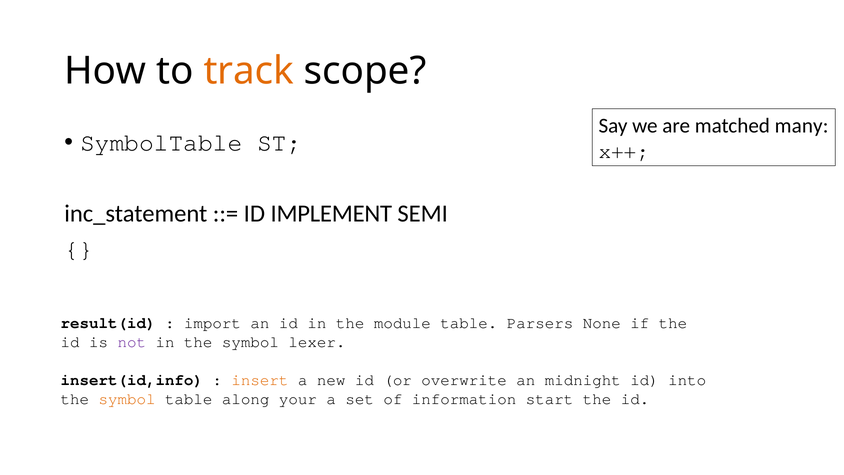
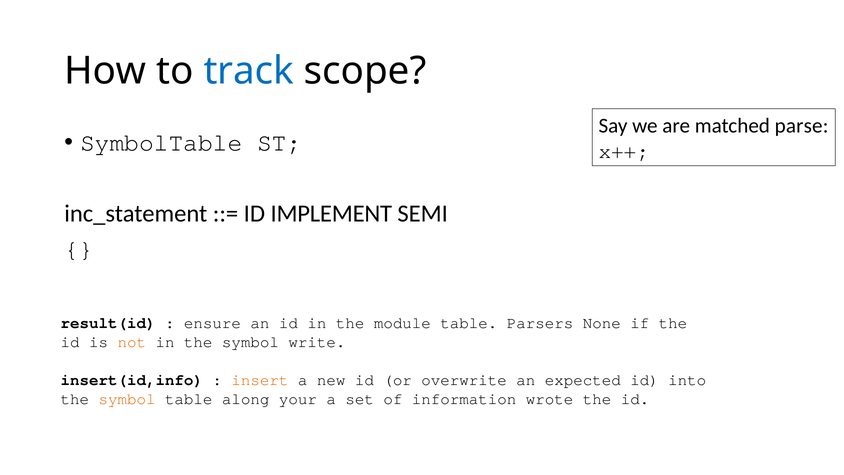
track colour: orange -> blue
many: many -> parse
import: import -> ensure
not colour: purple -> orange
lexer: lexer -> write
midnight: midnight -> expected
start: start -> wrote
